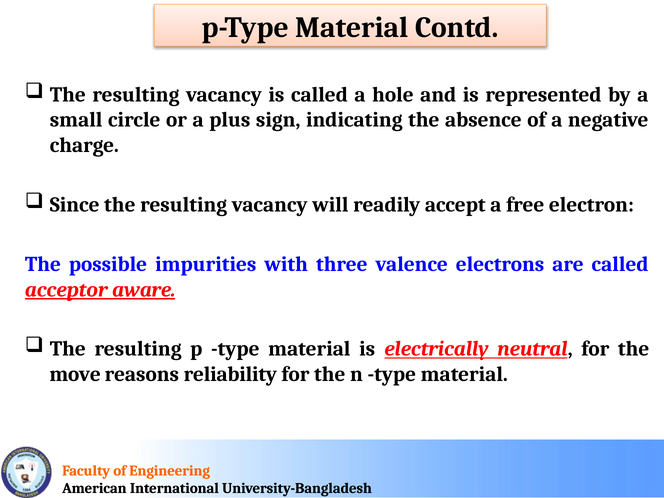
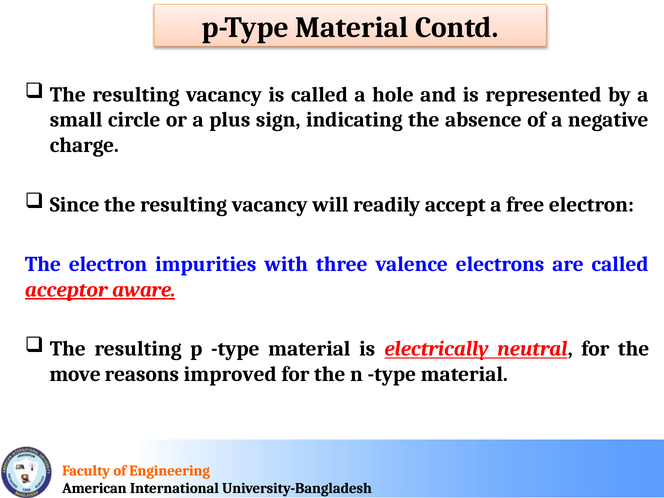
The possible: possible -> electron
reliability: reliability -> improved
